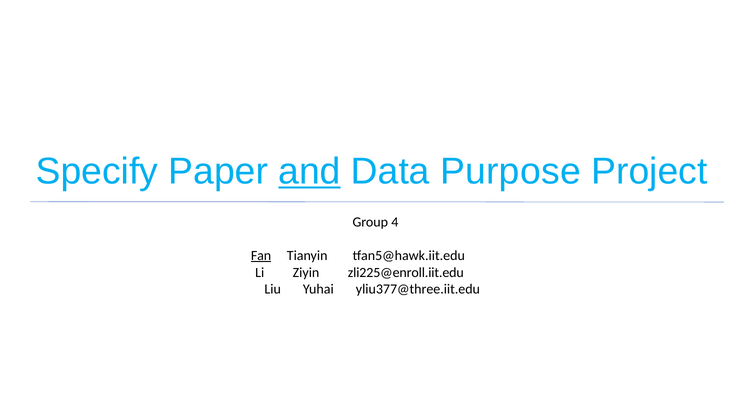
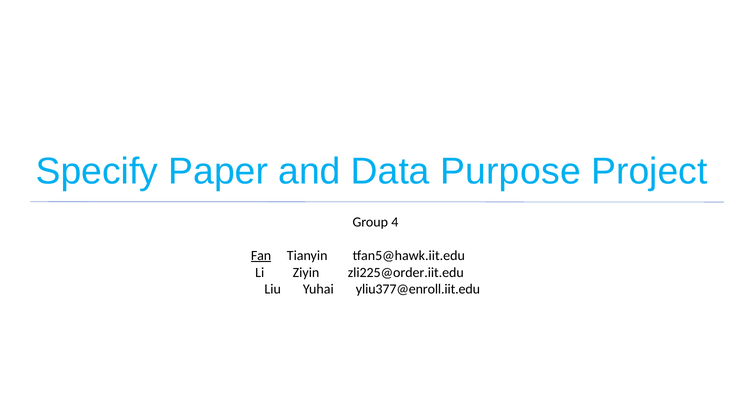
and underline: present -> none
zli225@enroll.iit.edu: zli225@enroll.iit.edu -> zli225@order.iit.edu
yliu377@three.iit.edu: yliu377@three.iit.edu -> yliu377@enroll.iit.edu
